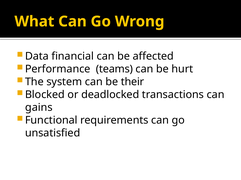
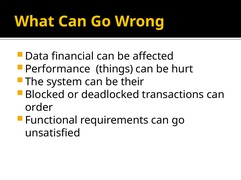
teams: teams -> things
gains: gains -> order
